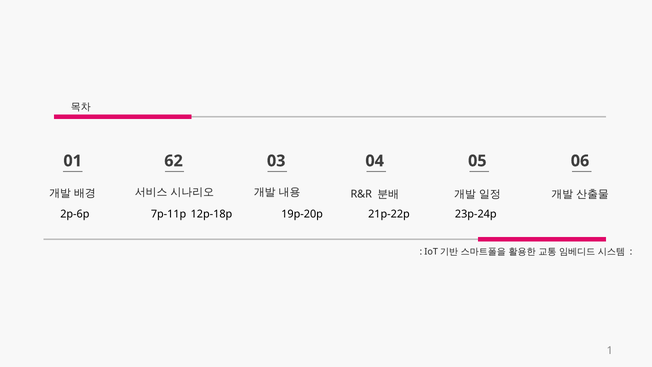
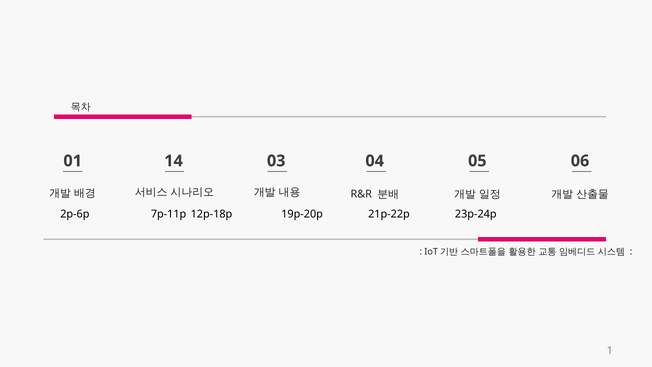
62: 62 -> 14
